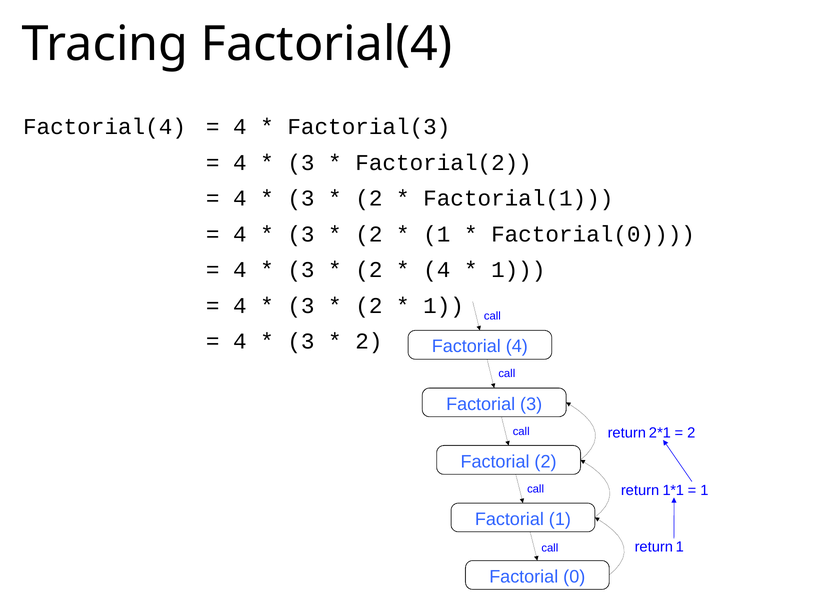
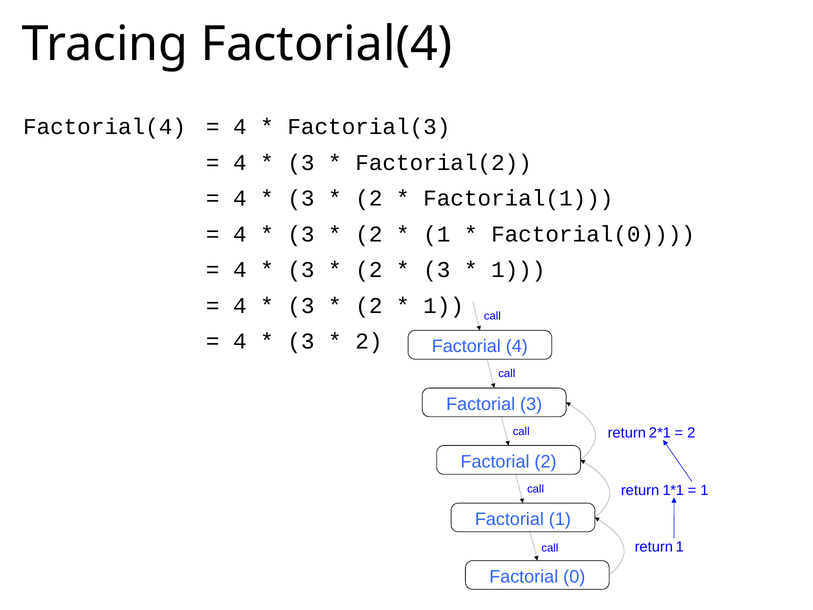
4 at (437, 270): 4 -> 3
